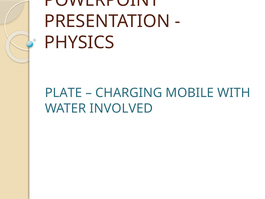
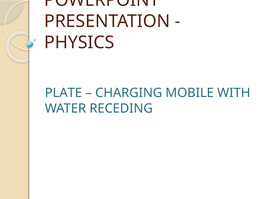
INVOLVED: INVOLVED -> RECEDING
